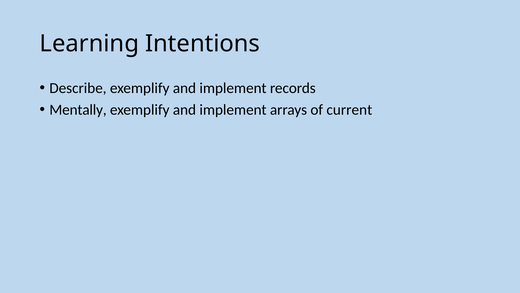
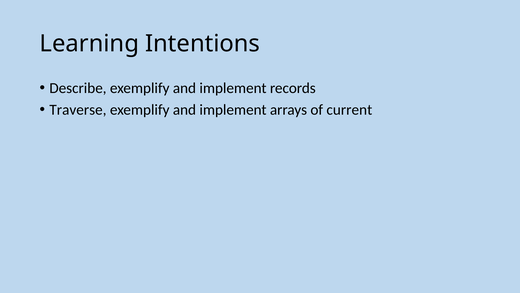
Mentally: Mentally -> Traverse
